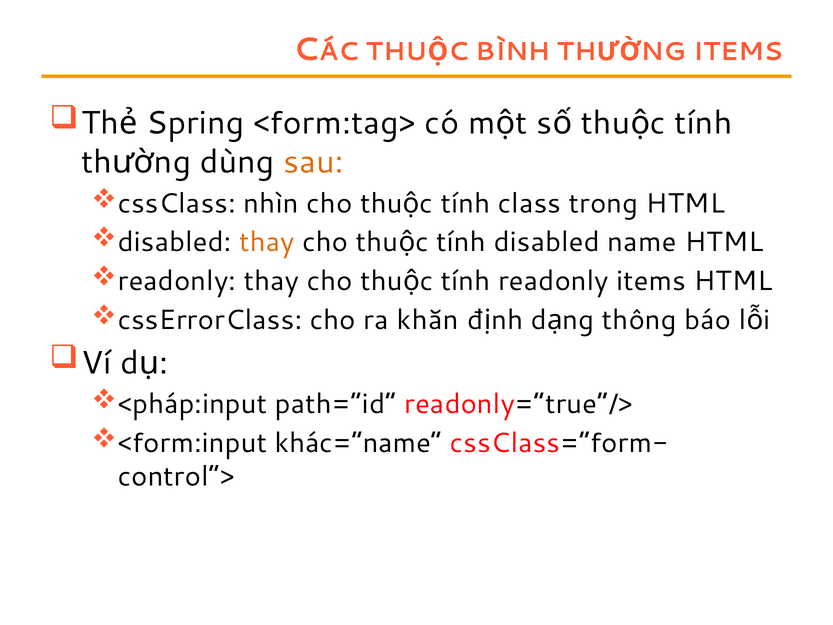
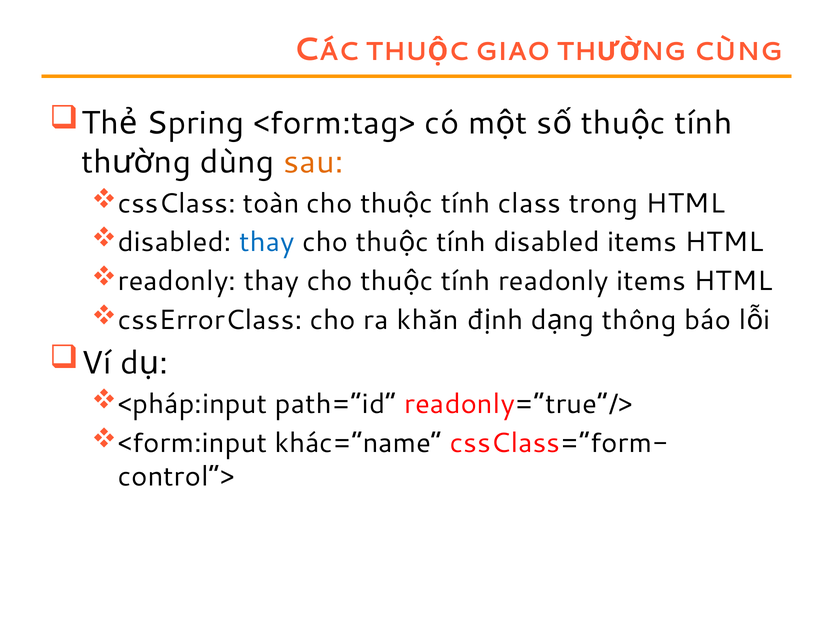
BÌNH: BÌNH -> GIAO
ITEMS at (738, 52): ITEMS -> CÙNG
nhìn: nhìn -> toàn
thay at (267, 242) colour: orange -> blue
disabled name: name -> items
